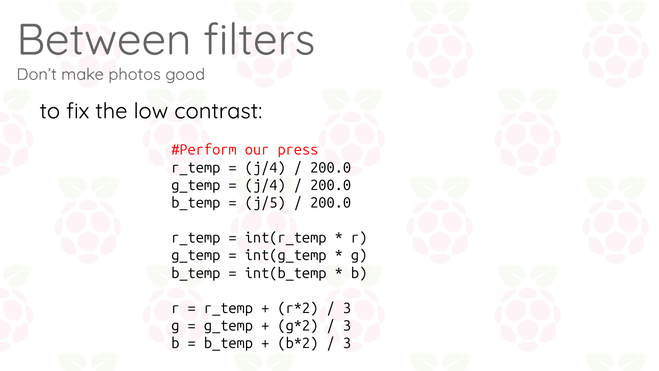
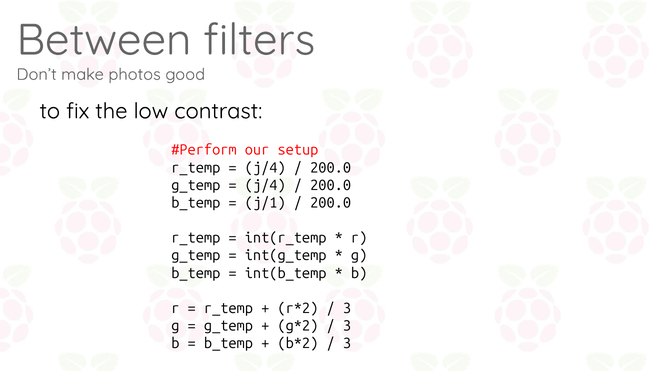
press: press -> setup
j/5: j/5 -> j/1
